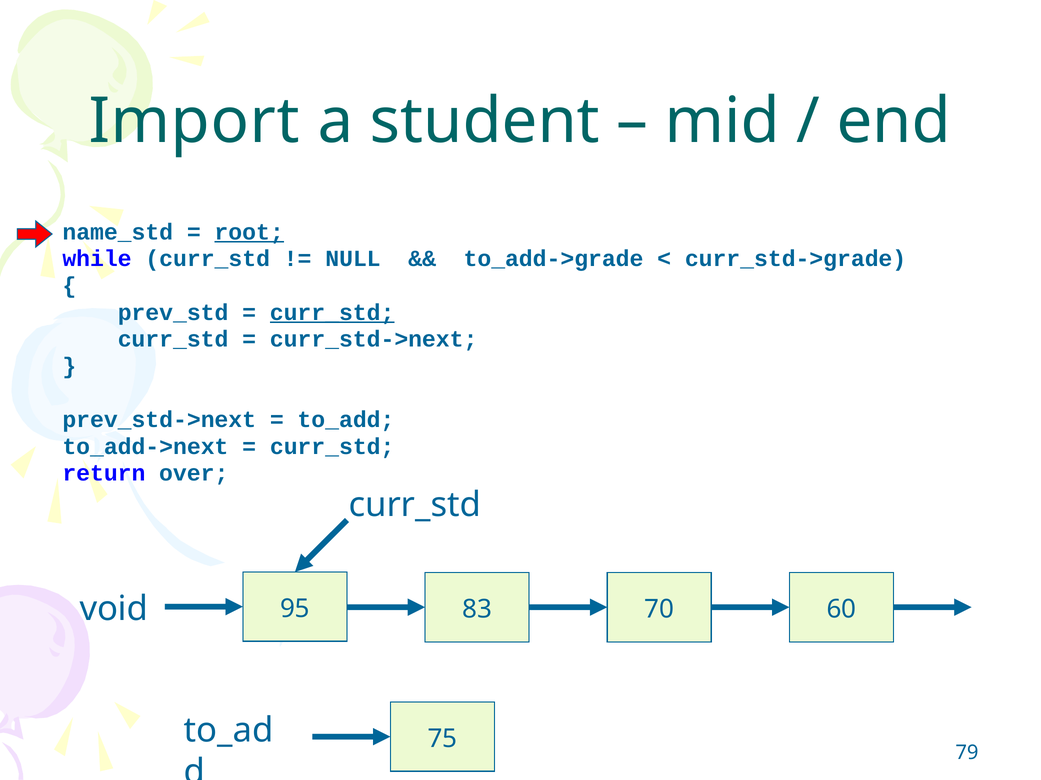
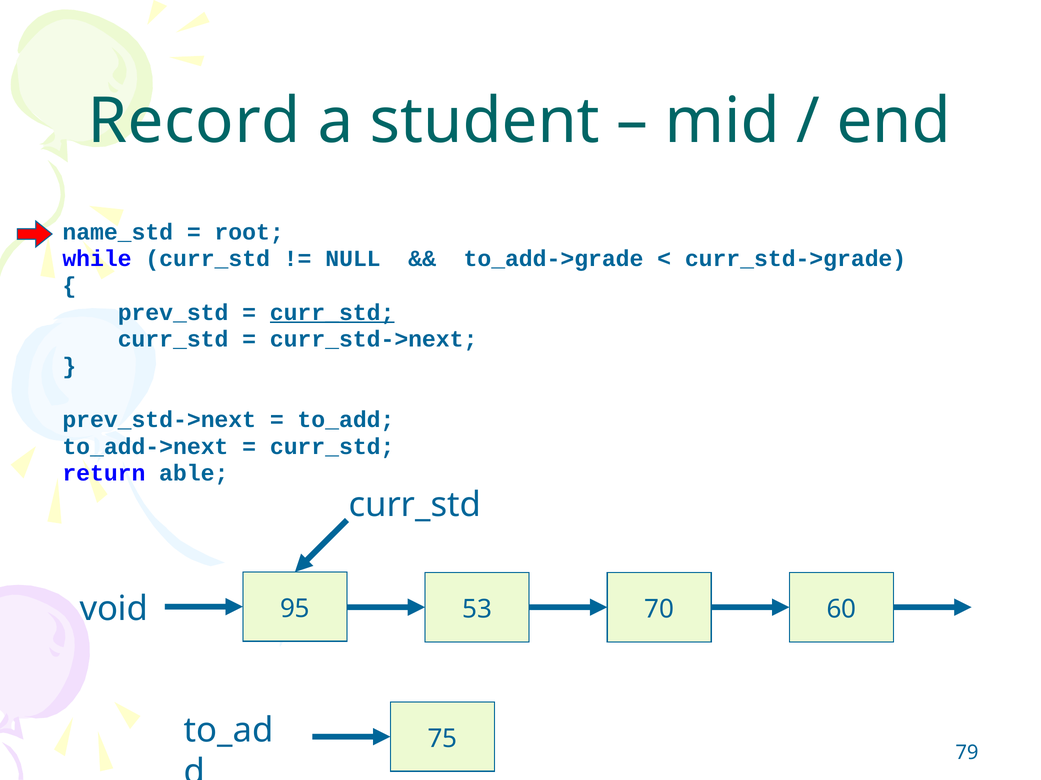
Import: Import -> Record
root underline: present -> none
over: over -> able
83: 83 -> 53
